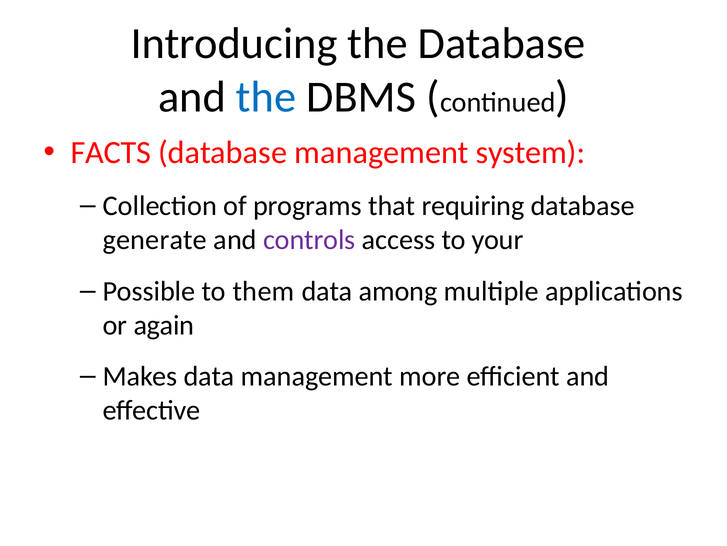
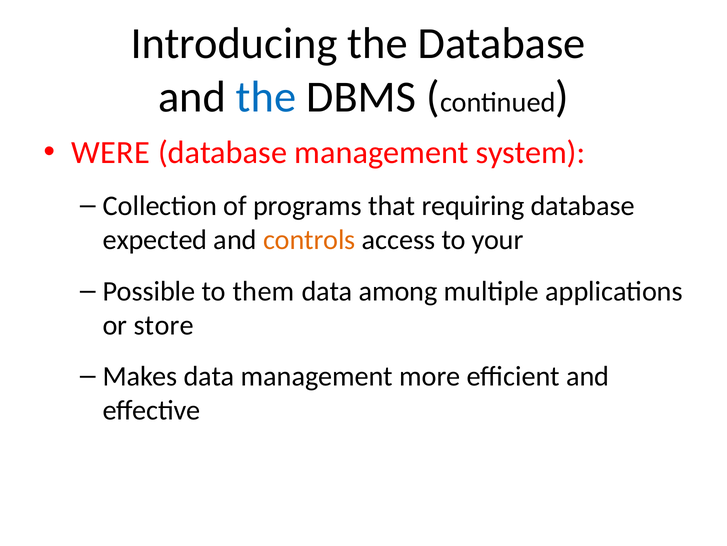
FACTS: FACTS -> WERE
generate: generate -> expected
controls colour: purple -> orange
again: again -> store
